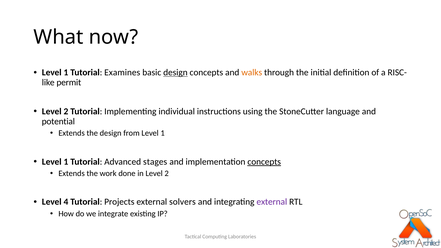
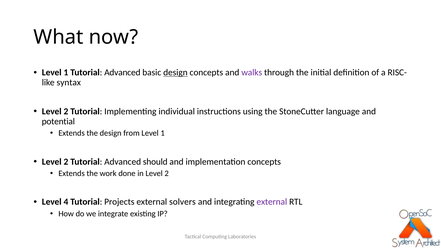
1 Tutorial Examines: Examines -> Advanced
walks colour: orange -> purple
permit: permit -> syntax
1 at (66, 162): 1 -> 2
stages: stages -> should
concepts at (264, 162) underline: present -> none
